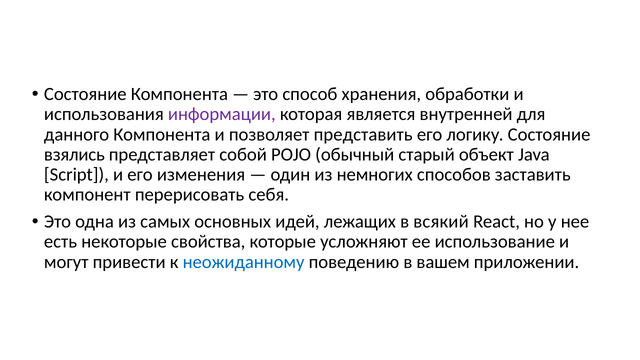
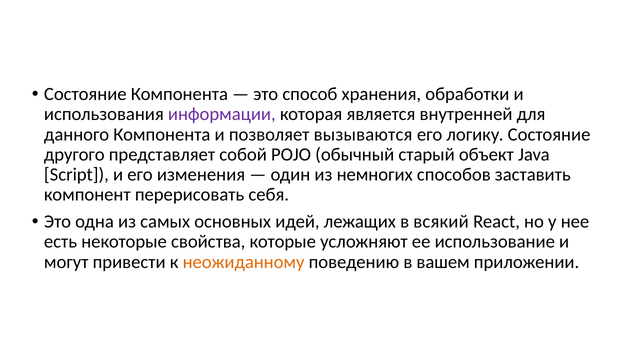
представить: представить -> вызываются
взялись: взялись -> другого
неожиданному colour: blue -> orange
